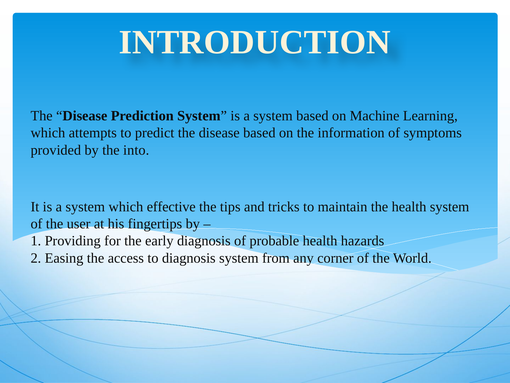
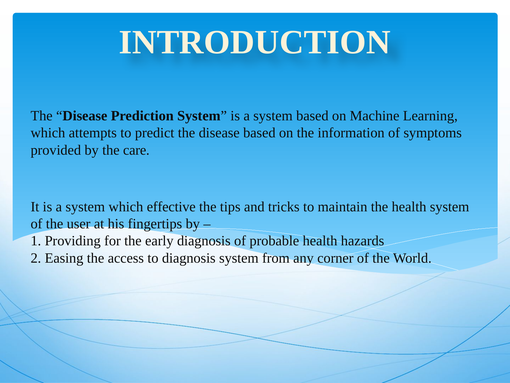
into: into -> care
